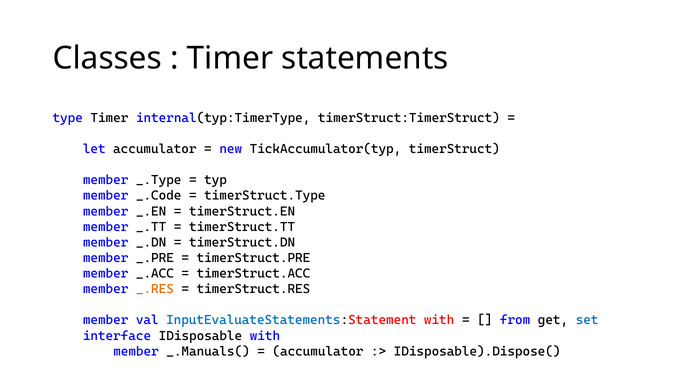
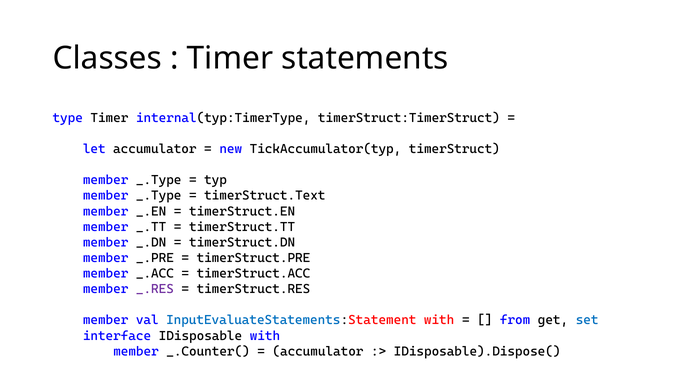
_.Code at (159, 196): _.Code -> _.Type
timerStruct.Type: timerStruct.Type -> timerStruct.Text
_.RES colour: orange -> purple
_.Manuals(: _.Manuals( -> _.Counter(
